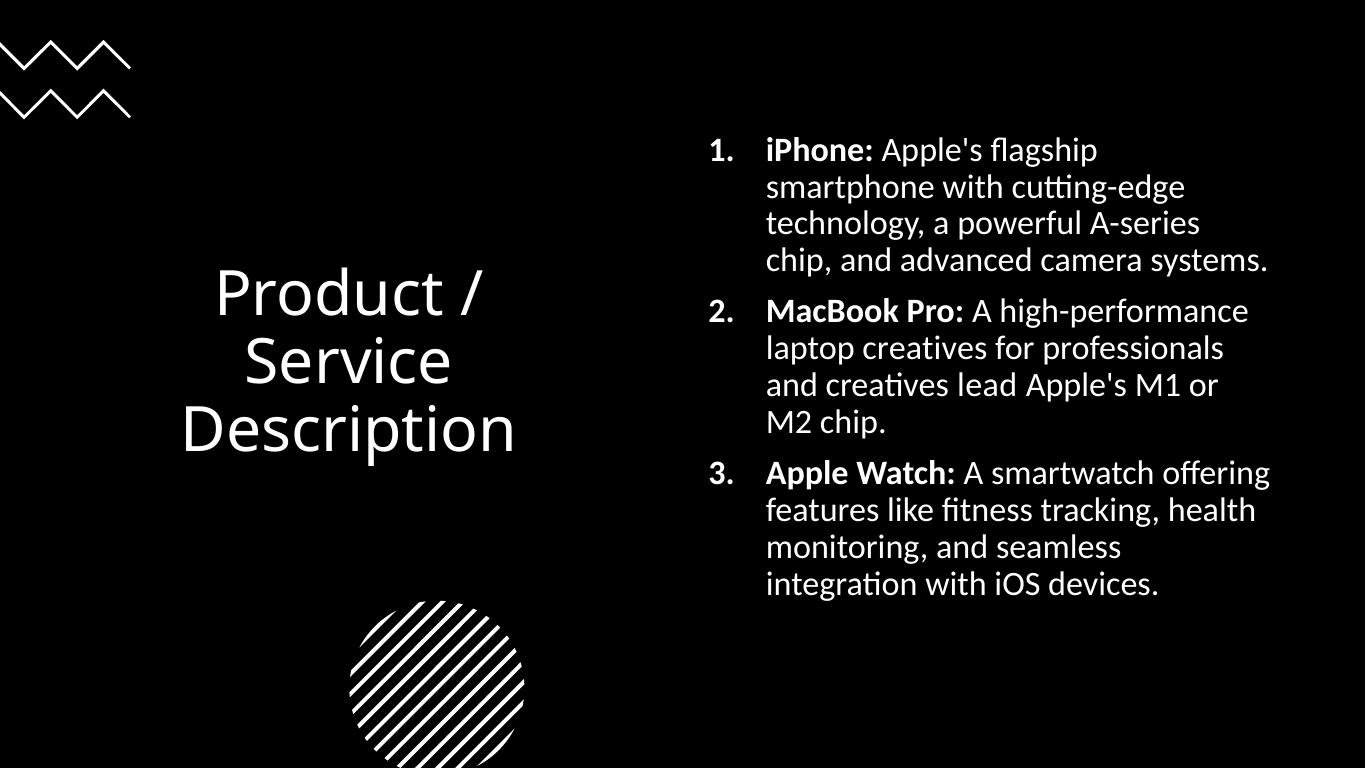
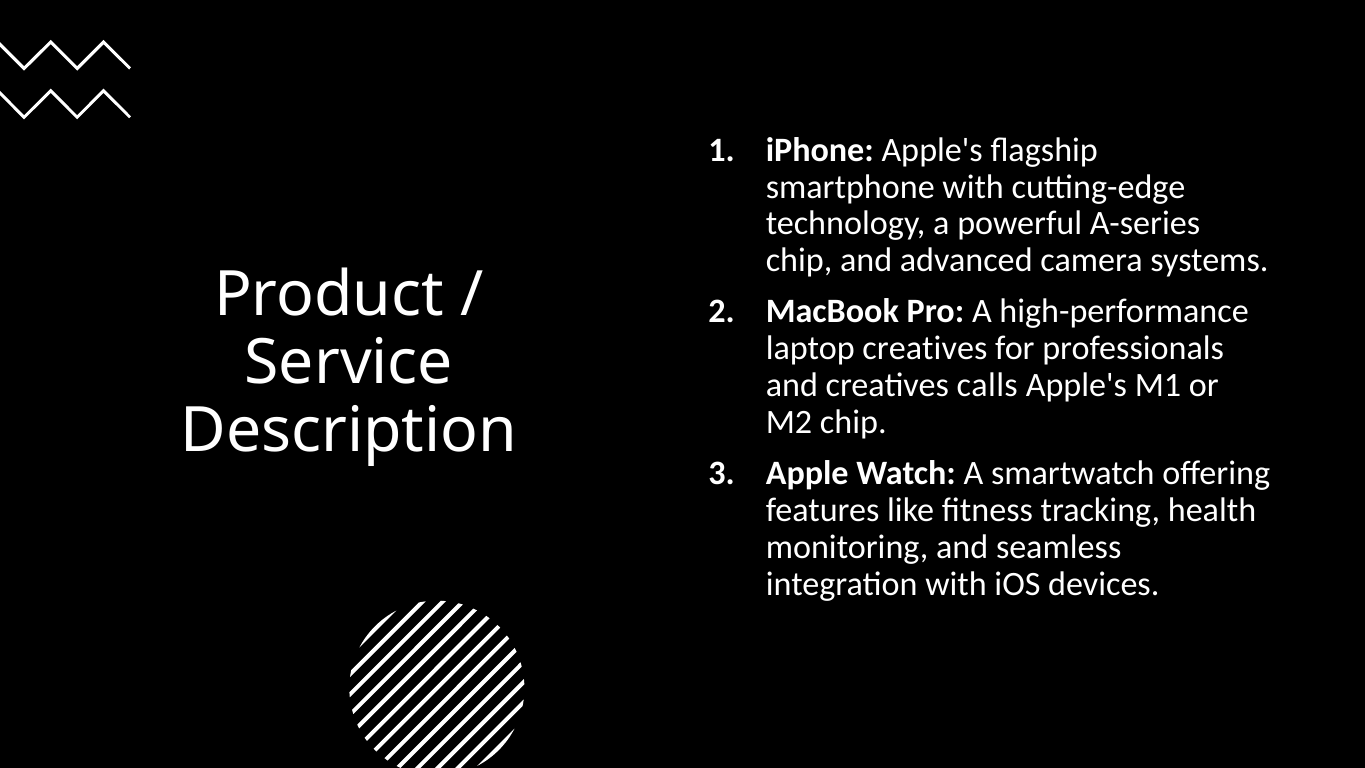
lead: lead -> calls
